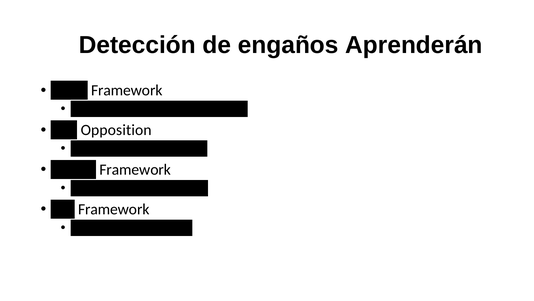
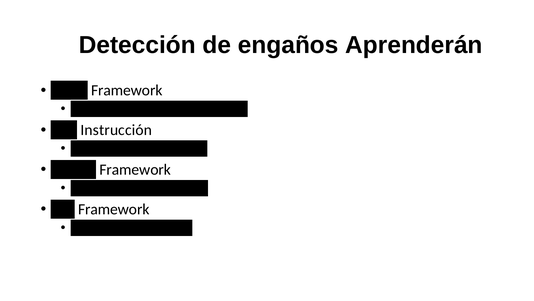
POP Opposition: Opposition -> Instrucción
